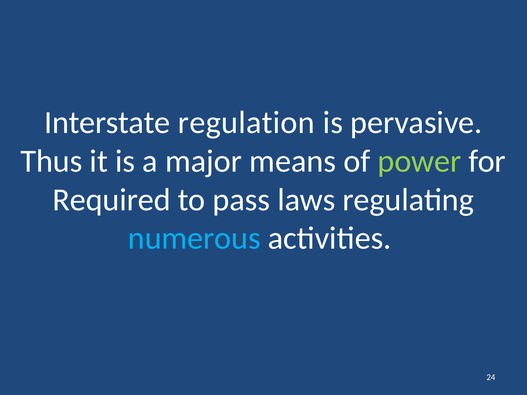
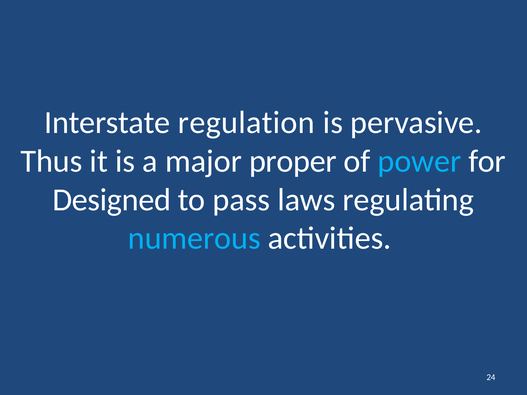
means: means -> proper
power colour: light green -> light blue
Required: Required -> Designed
